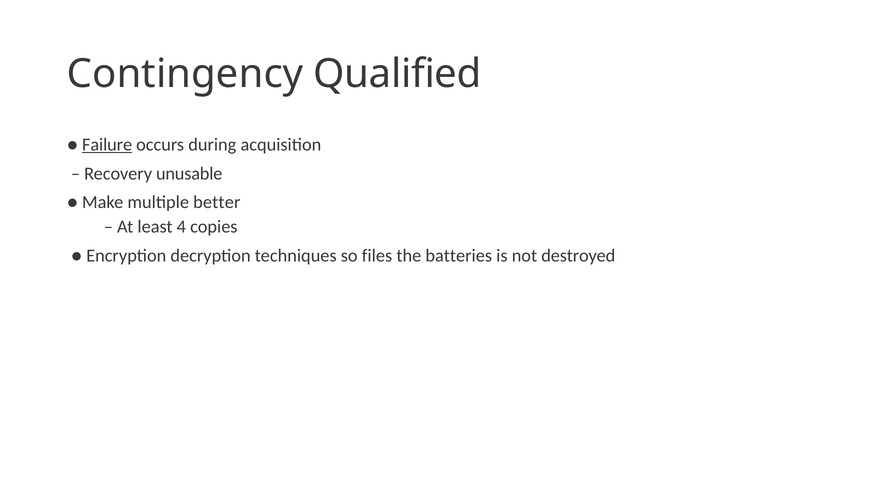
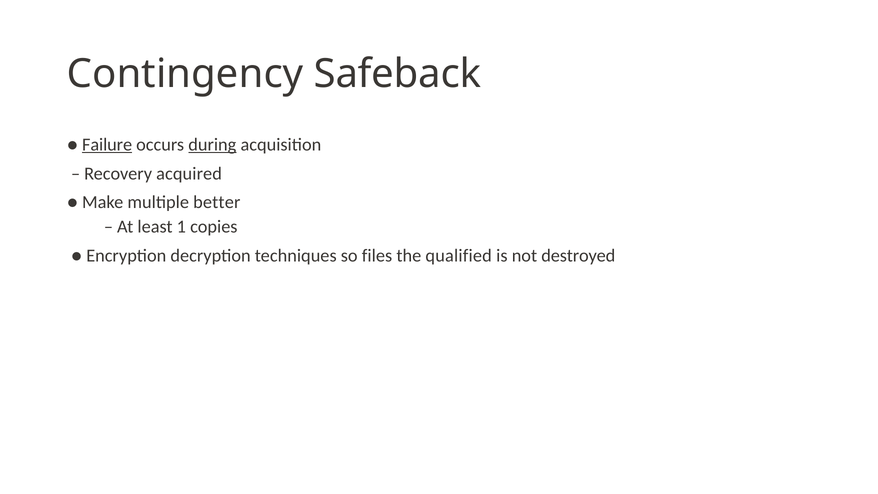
Qualified: Qualified -> Safeback
during underline: none -> present
unusable: unusable -> acquired
4: 4 -> 1
batteries: batteries -> qualified
